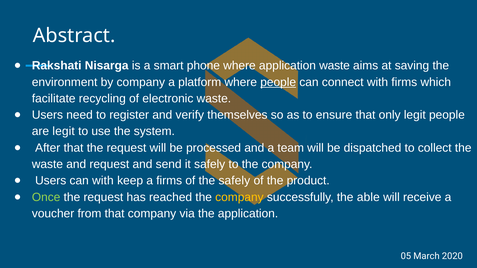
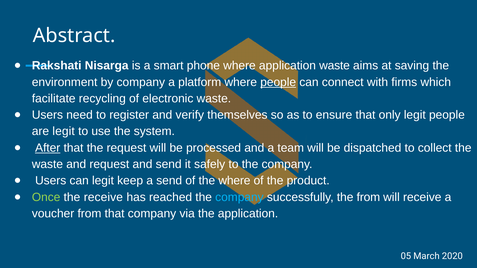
After underline: none -> present
can with: with -> legit
a firms: firms -> send
the safely: safely -> where
request at (103, 197): request -> receive
company at (239, 197) colour: yellow -> light blue
the able: able -> from
